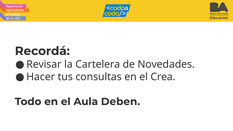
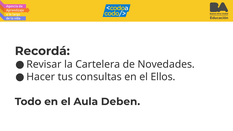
Crea: Crea -> Ellos
